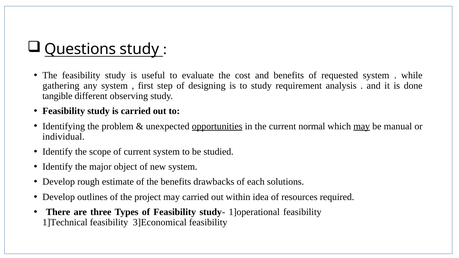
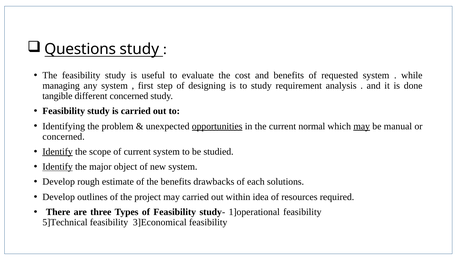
gathering: gathering -> managing
different observing: observing -> concerned
individual at (64, 137): individual -> concerned
Identify at (58, 152) underline: none -> present
Identify at (58, 167) underline: none -> present
1]Technical: 1]Technical -> 5]Technical
